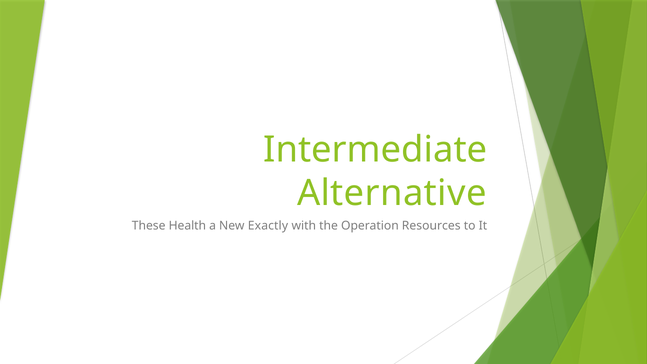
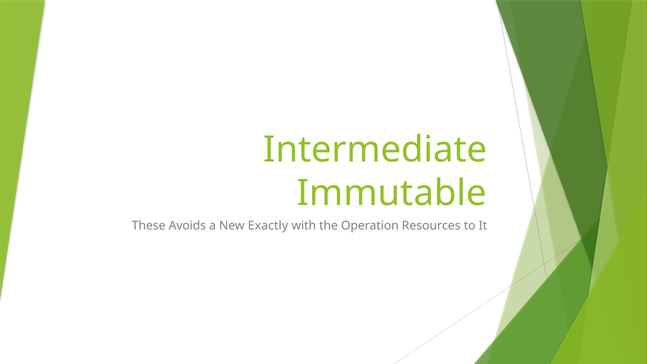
Alternative: Alternative -> Immutable
Health: Health -> Avoids
